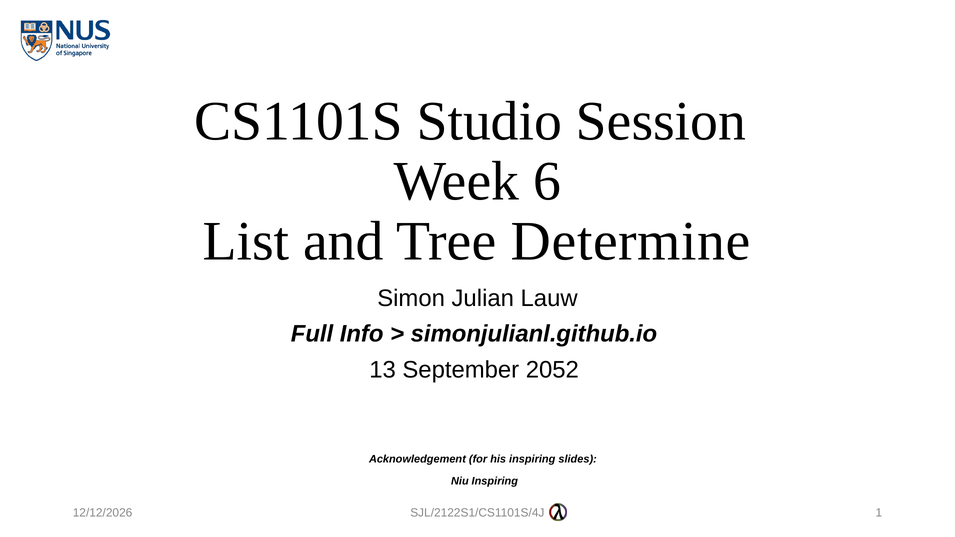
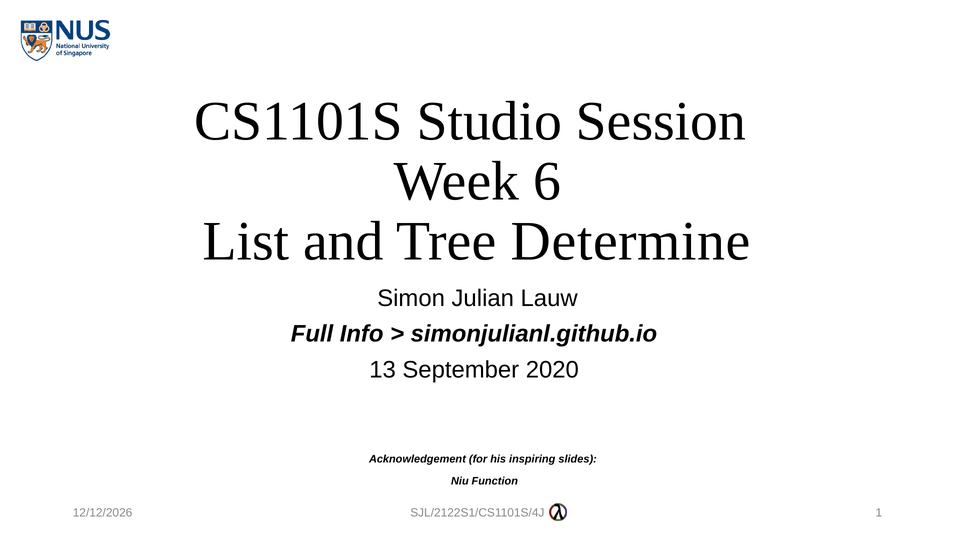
2052: 2052 -> 2020
Niu Inspiring: Inspiring -> Function
